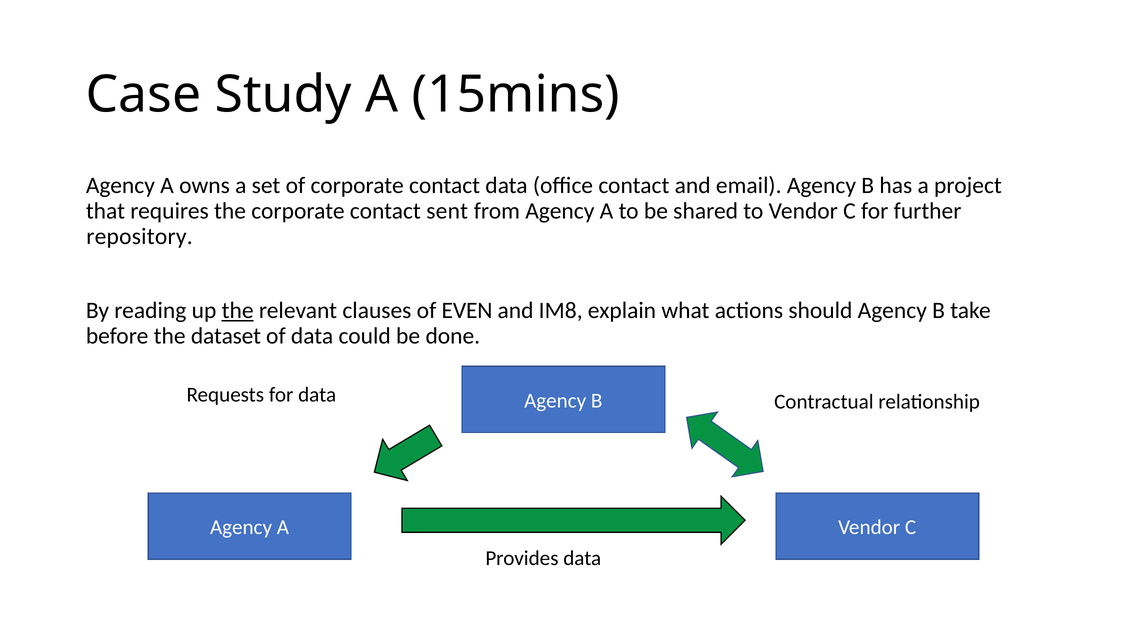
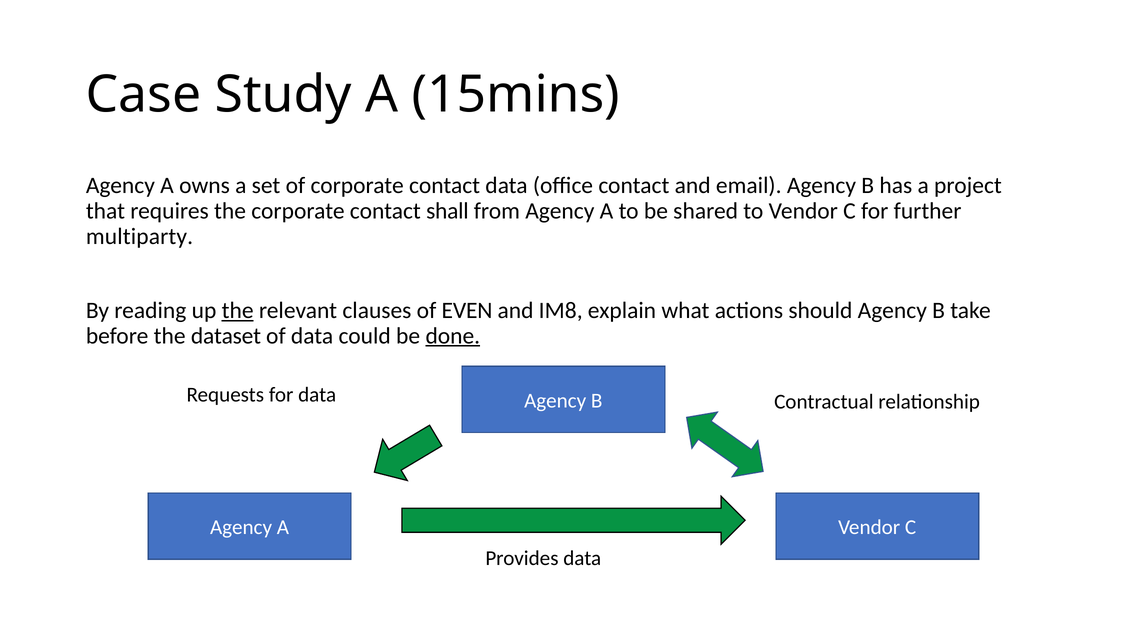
sent: sent -> shall
repository: repository -> multiparty
done underline: none -> present
